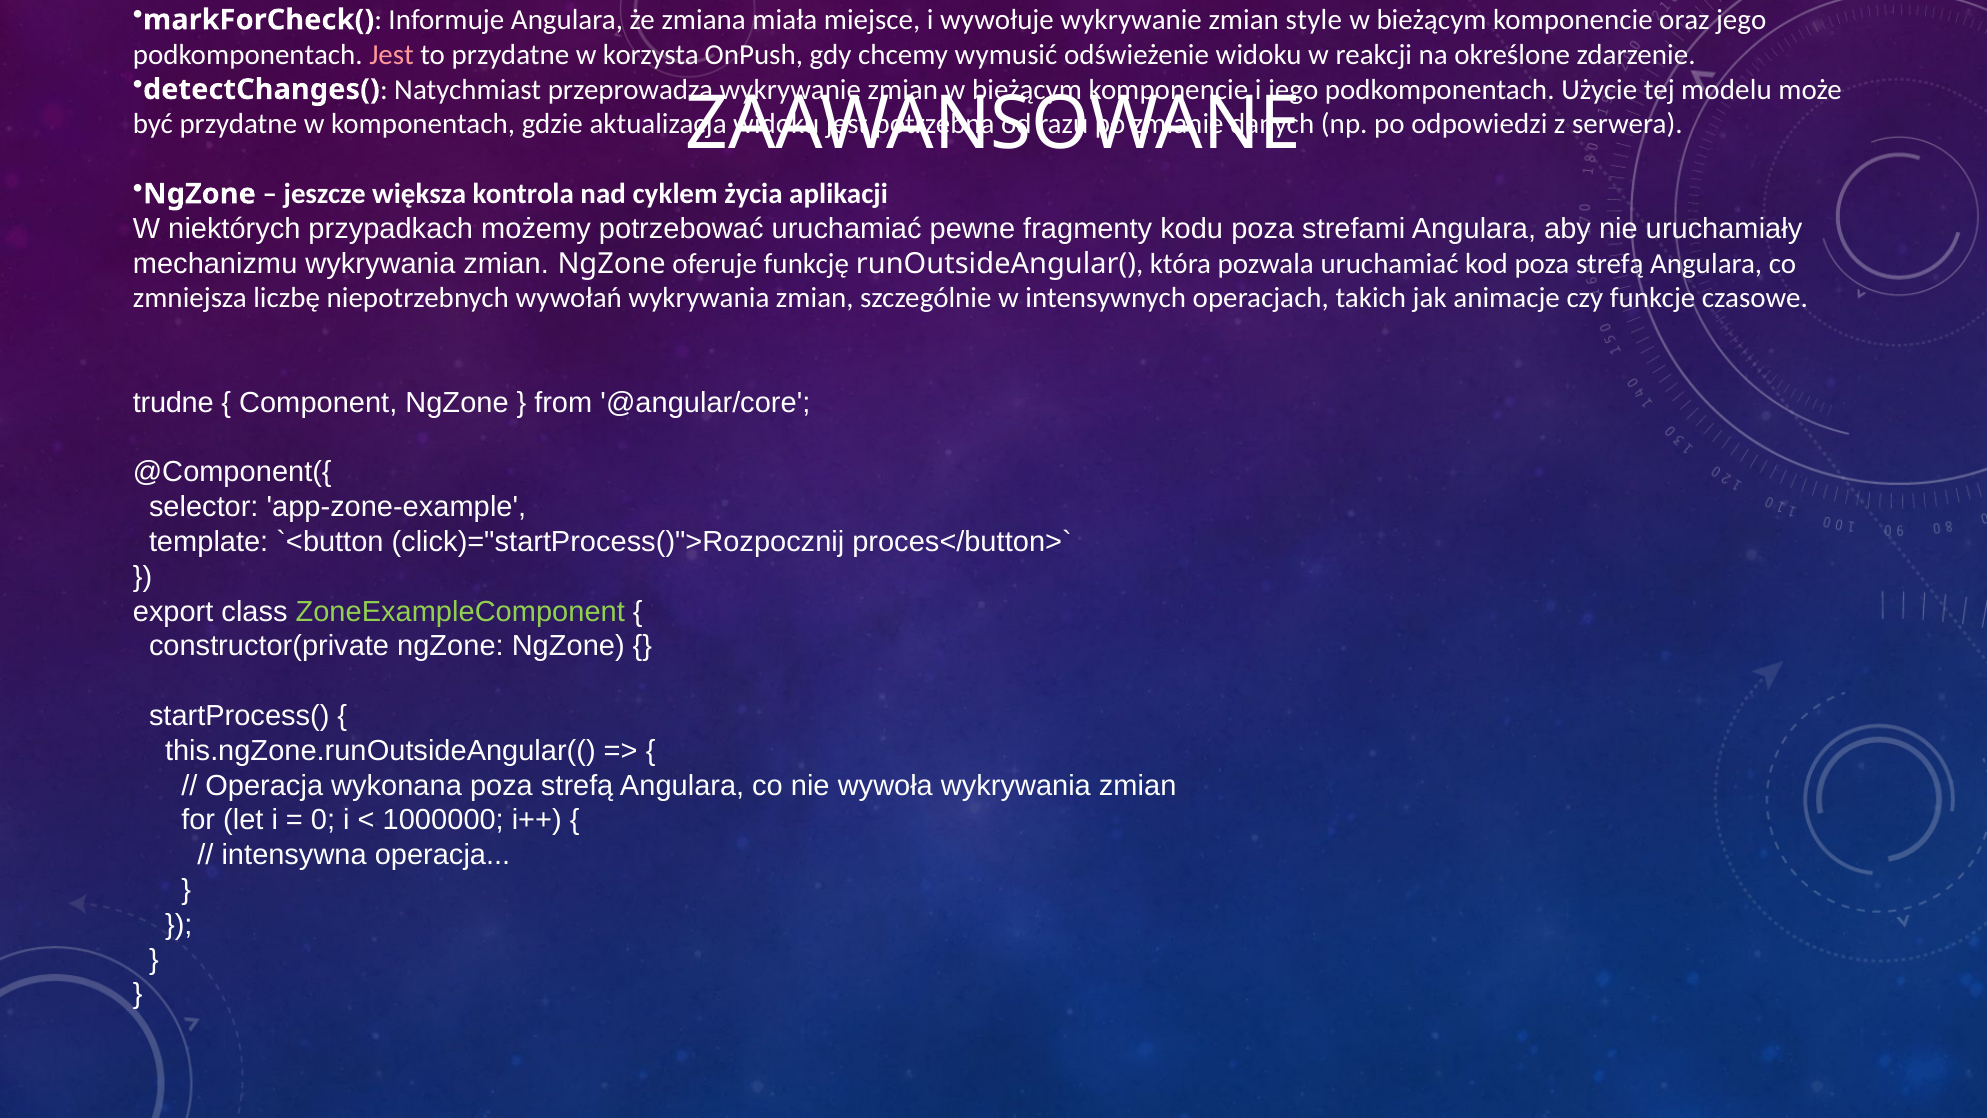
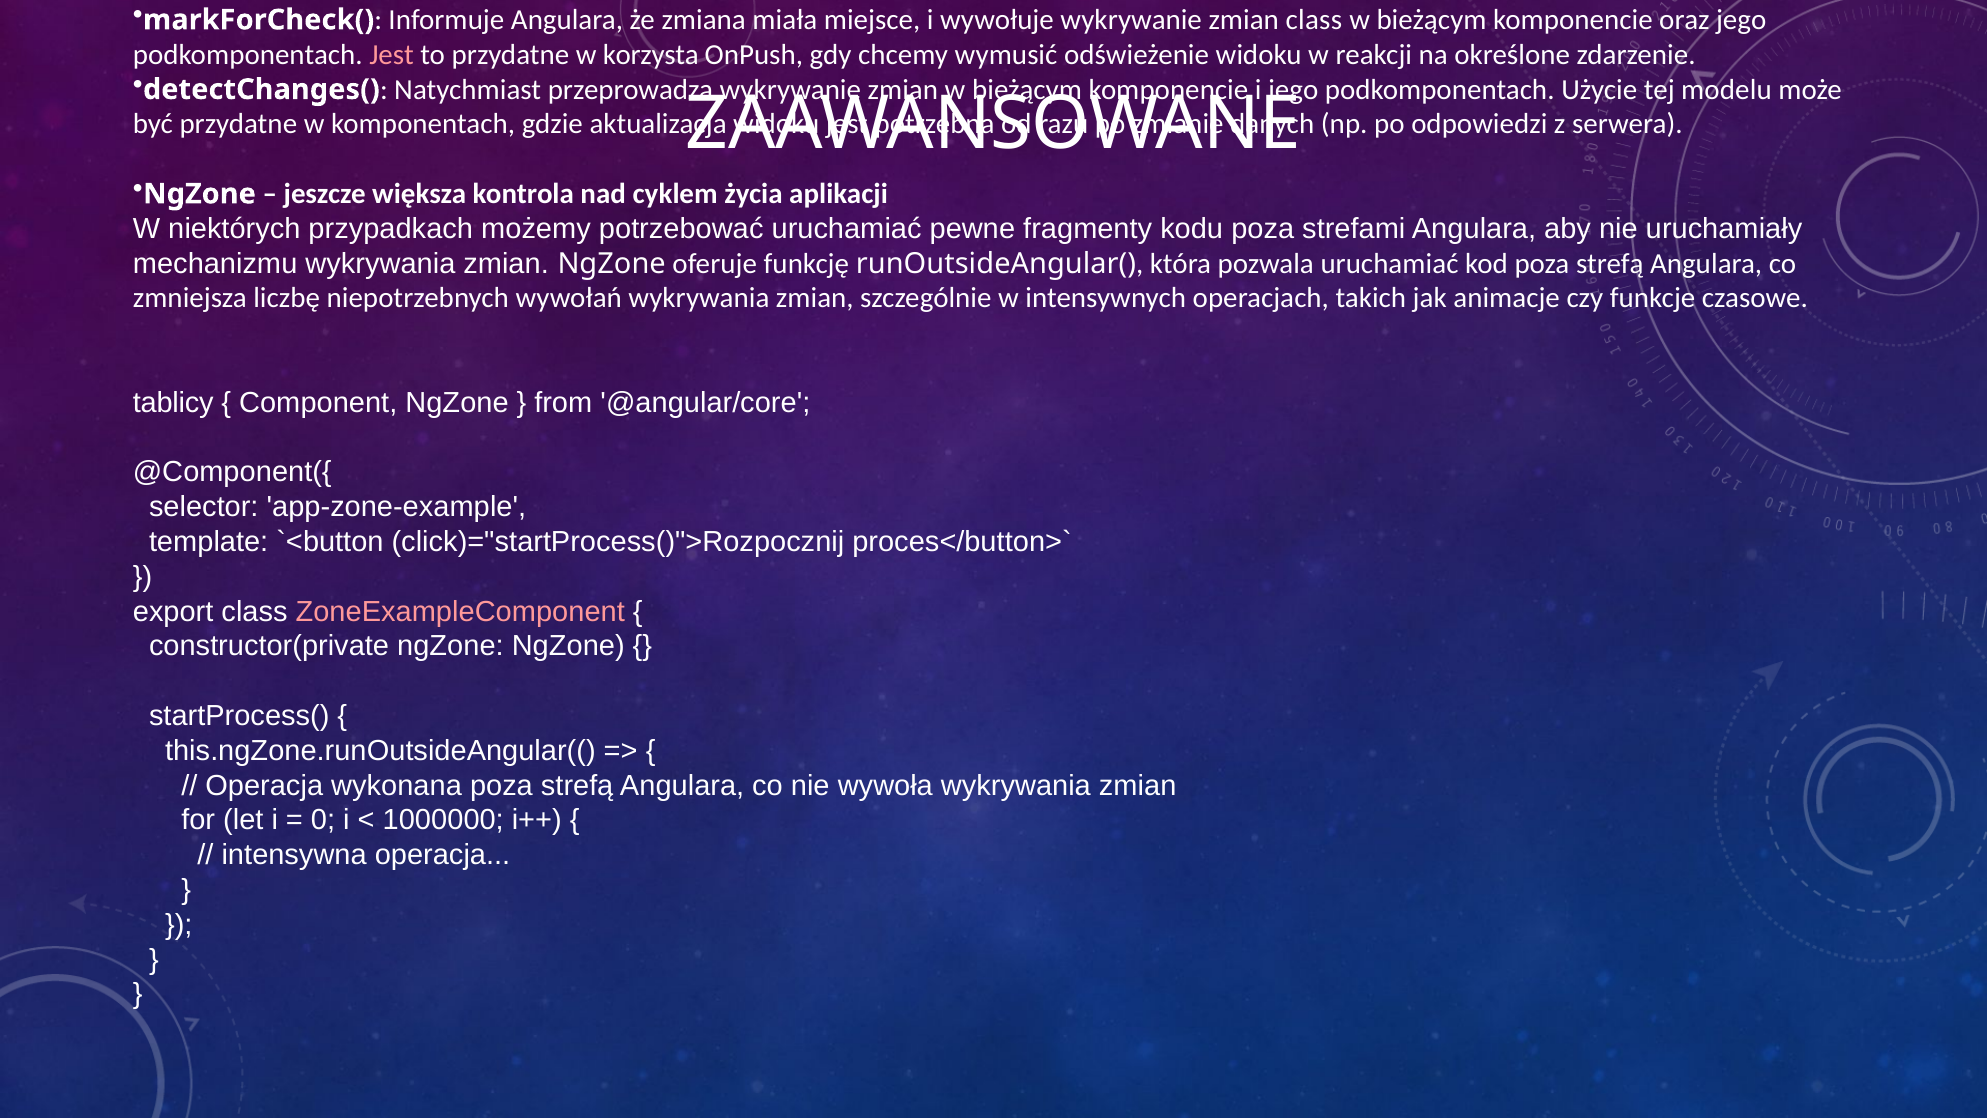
zmian style: style -> class
trudne: trudne -> tablicy
ZoneExampleComponent colour: light green -> pink
